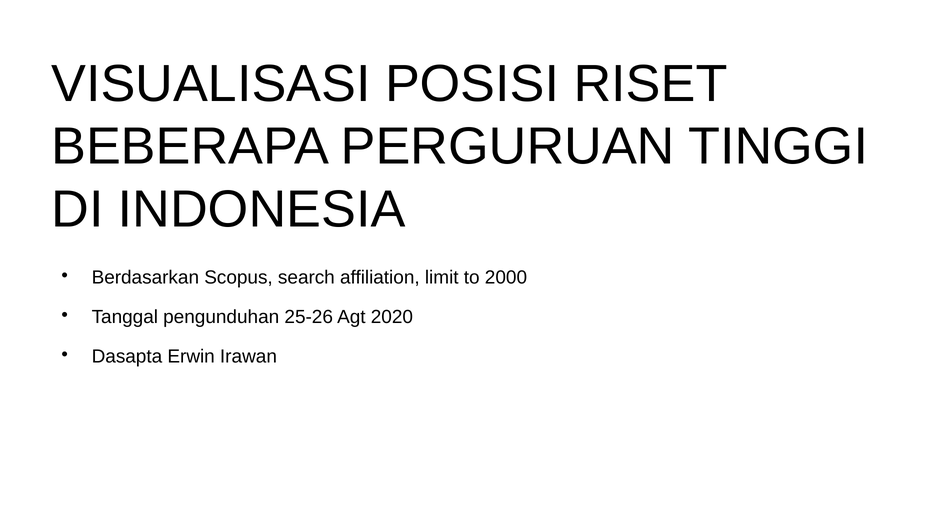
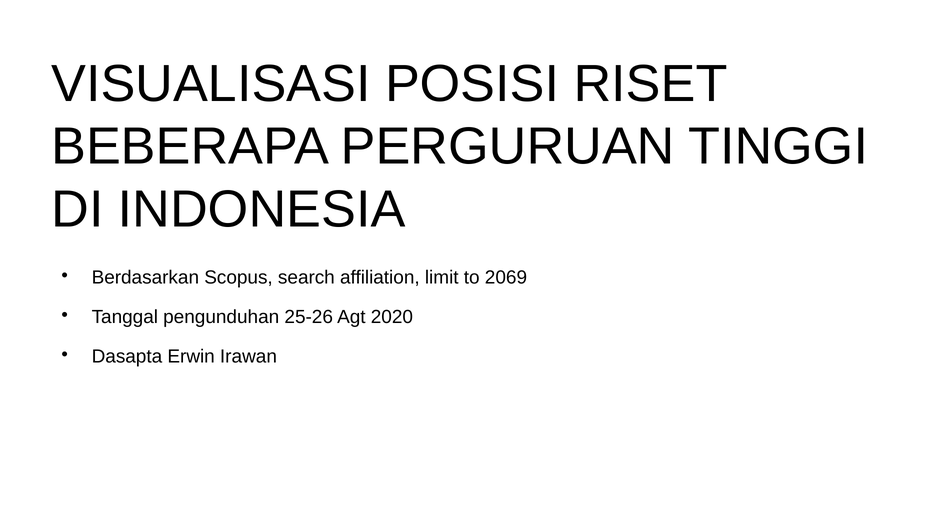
2000: 2000 -> 2069
